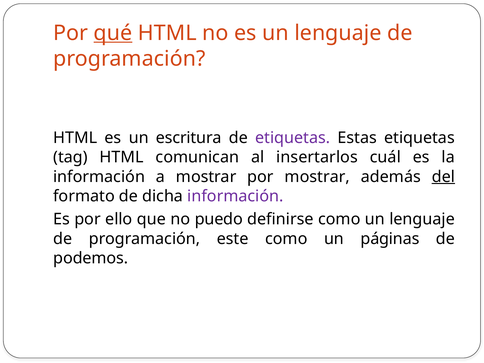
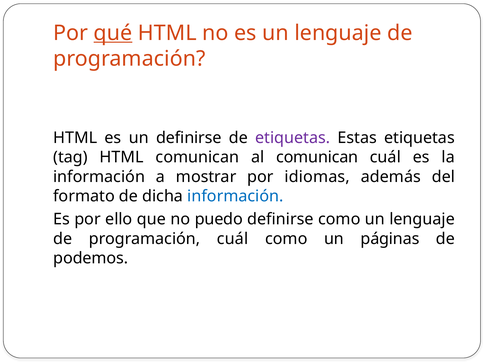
un escritura: escritura -> definirse
al insertarlos: insertarlos -> comunican
por mostrar: mostrar -> idiomas
del underline: present -> none
información at (235, 196) colour: purple -> blue
programación este: este -> cuál
